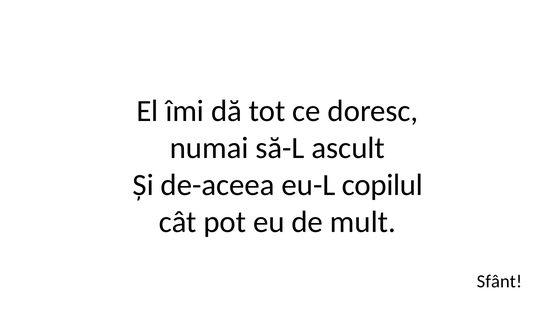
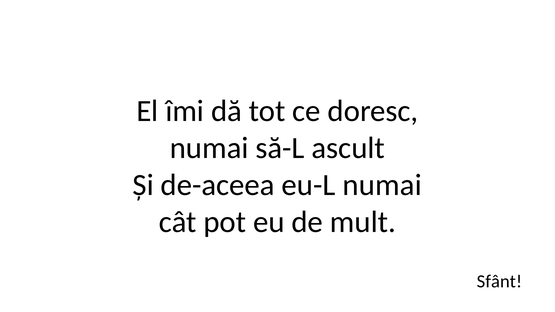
eu-L copilul: copilul -> numai
